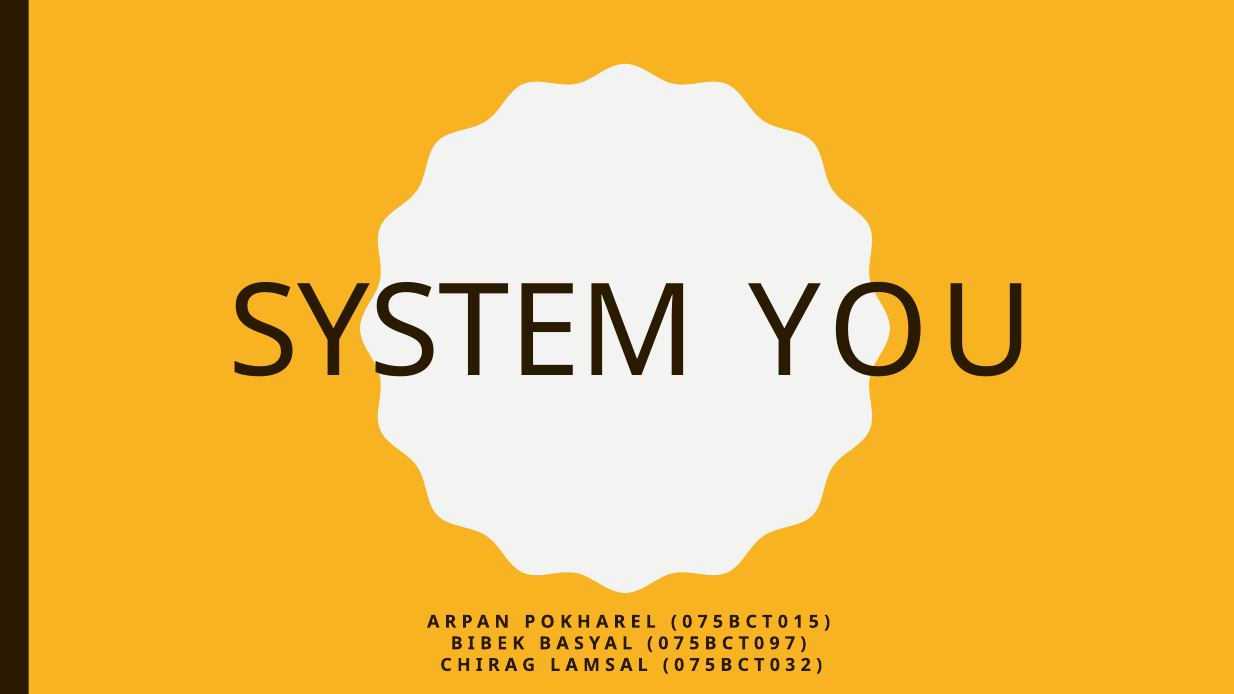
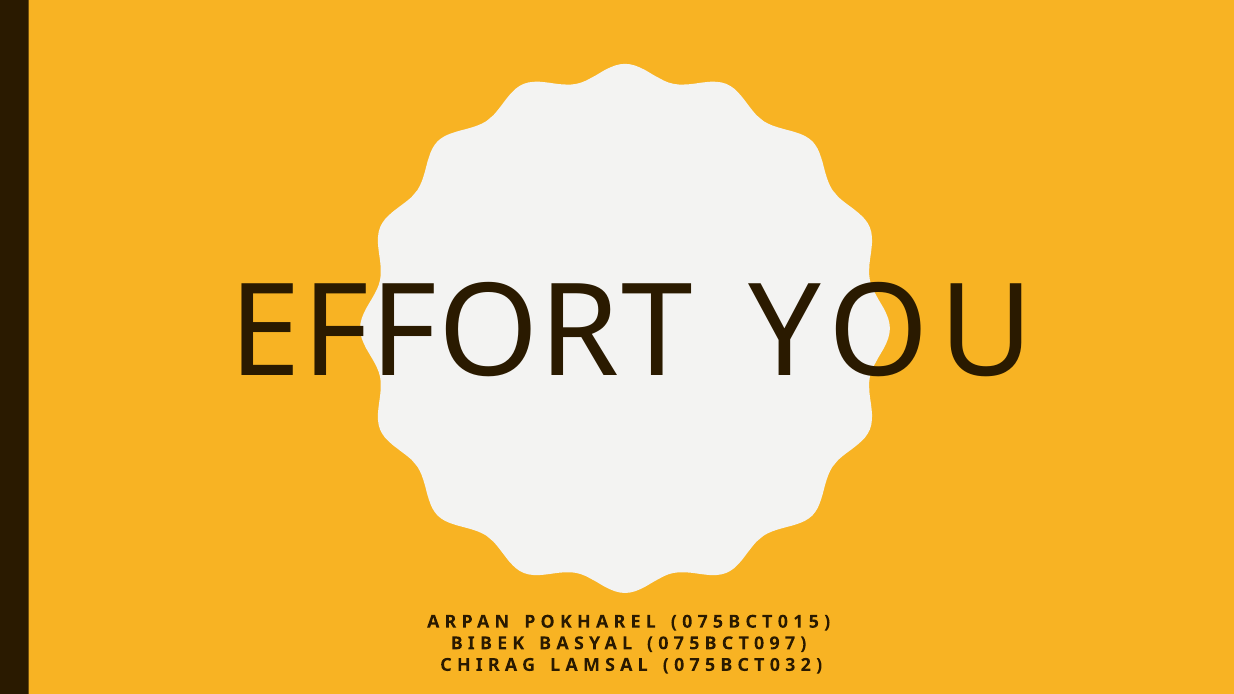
SYSTEM: SYSTEM -> EFFORT
